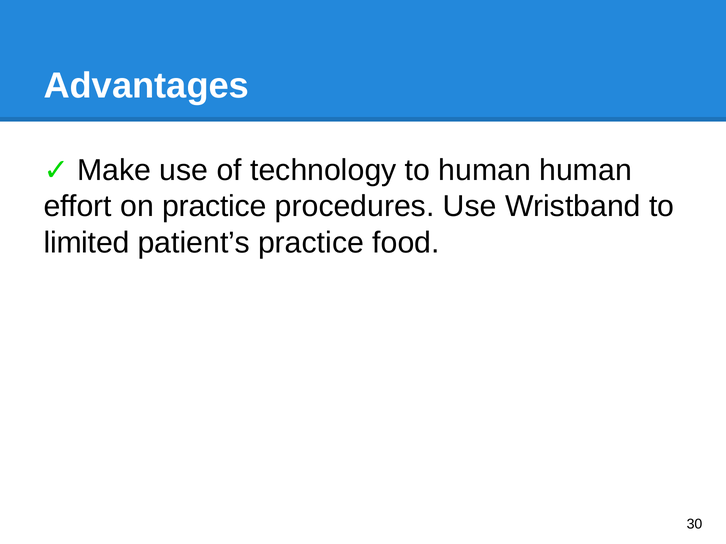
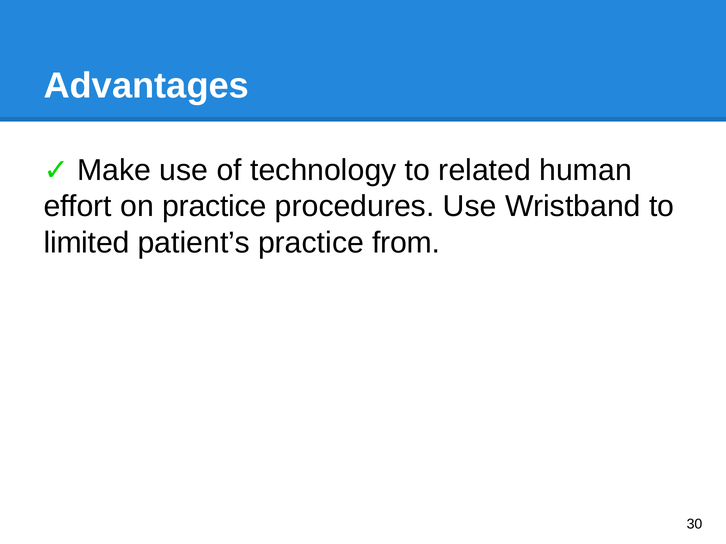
to human: human -> related
food: food -> from
